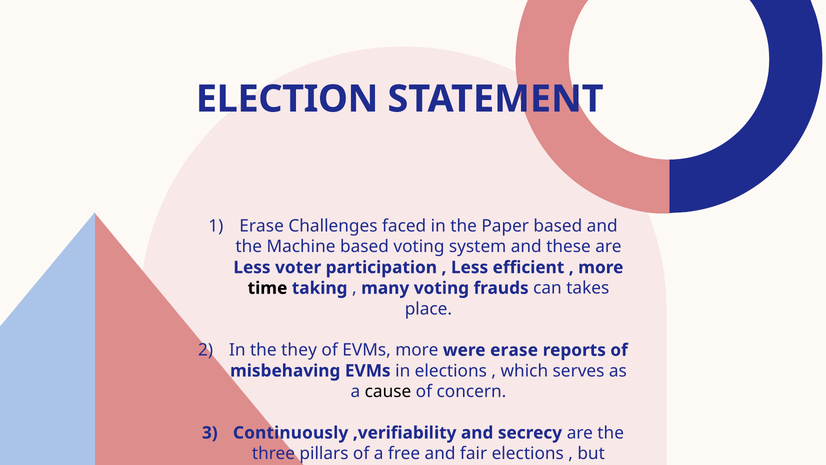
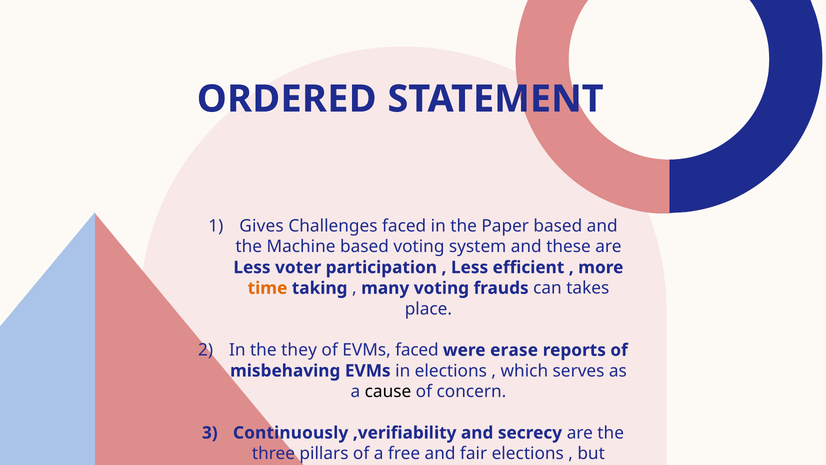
ELECTION: ELECTION -> ORDERED
Erase at (262, 226): Erase -> Gives
time colour: black -> orange
EVMs more: more -> faced
